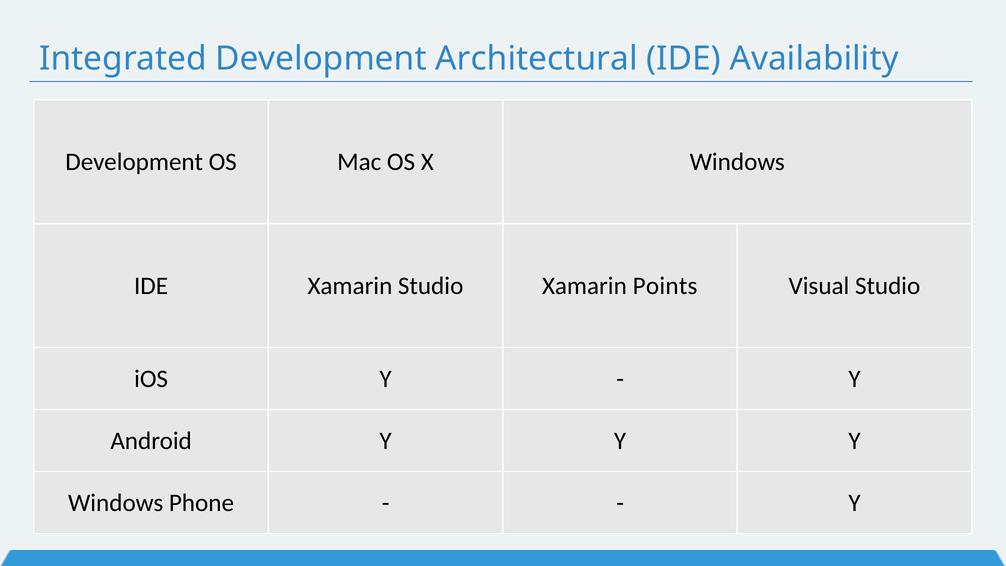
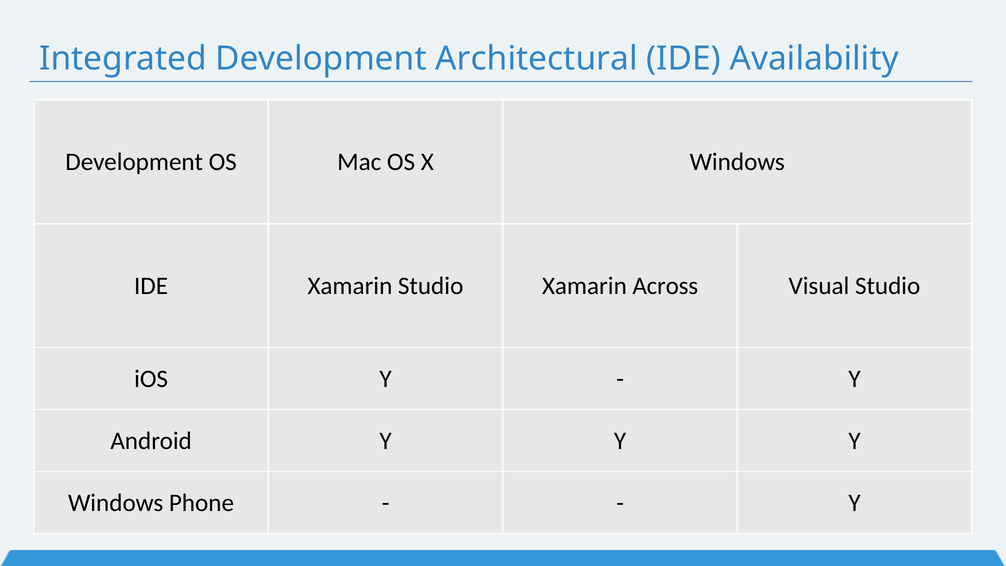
Points: Points -> Across
